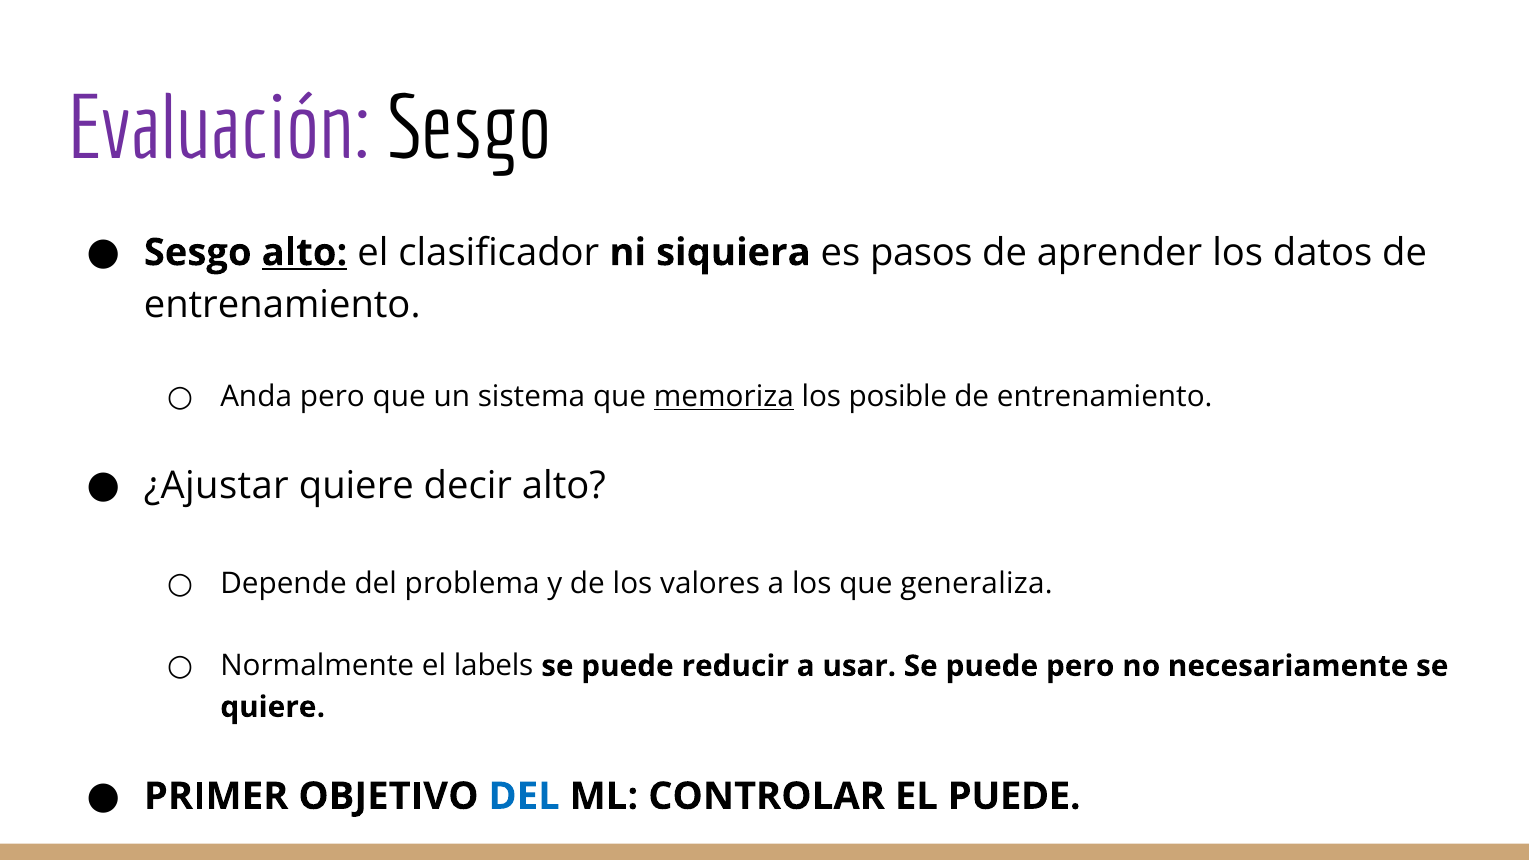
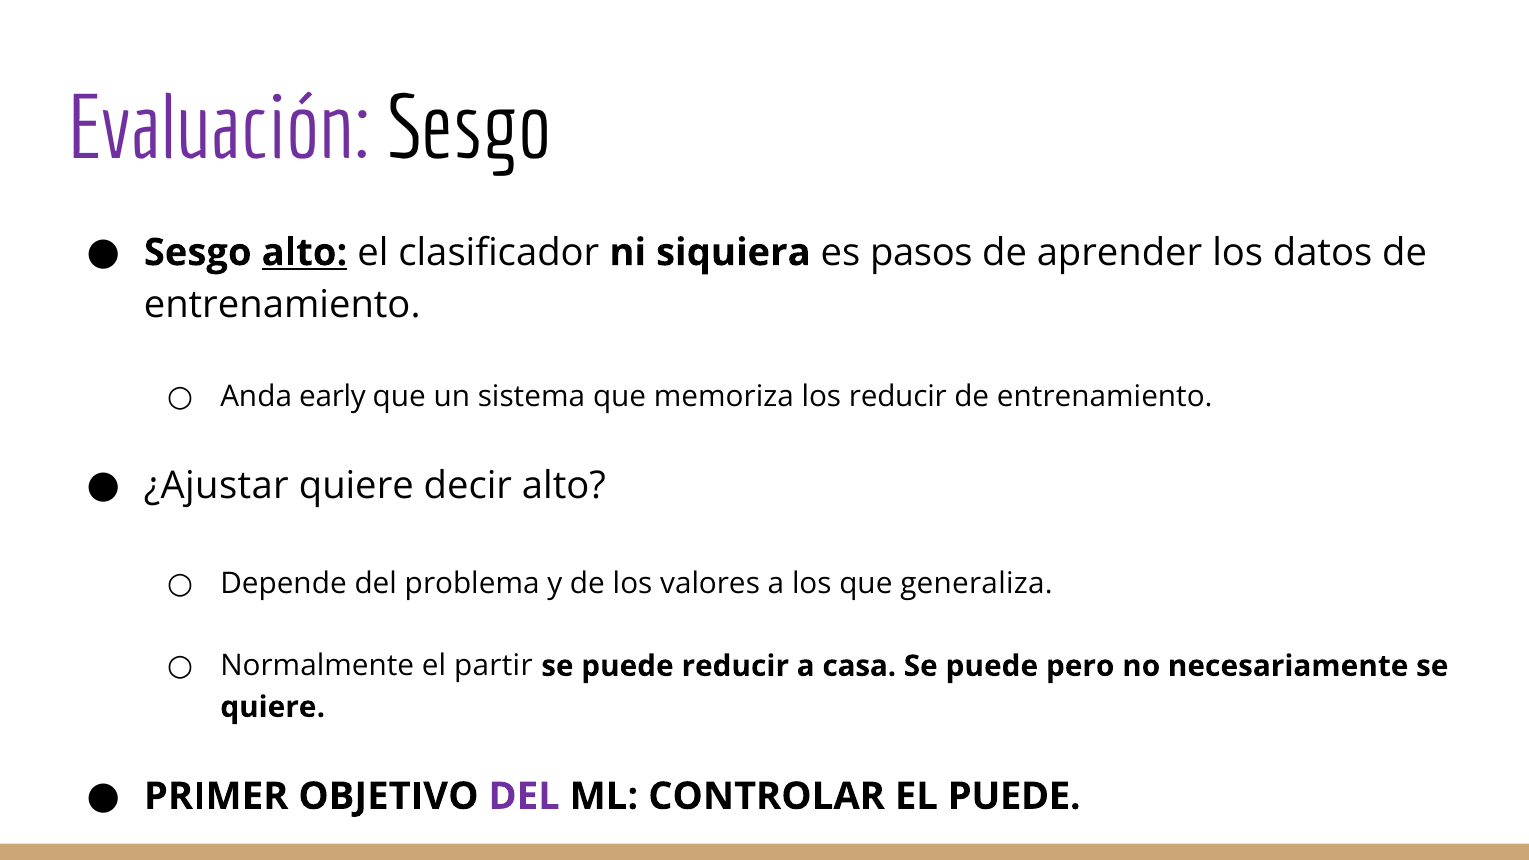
Anda pero: pero -> early
memoriza underline: present -> none
los posible: posible -> reducir
labels: labels -> partir
usar: usar -> casa
DEL at (524, 796) colour: blue -> purple
